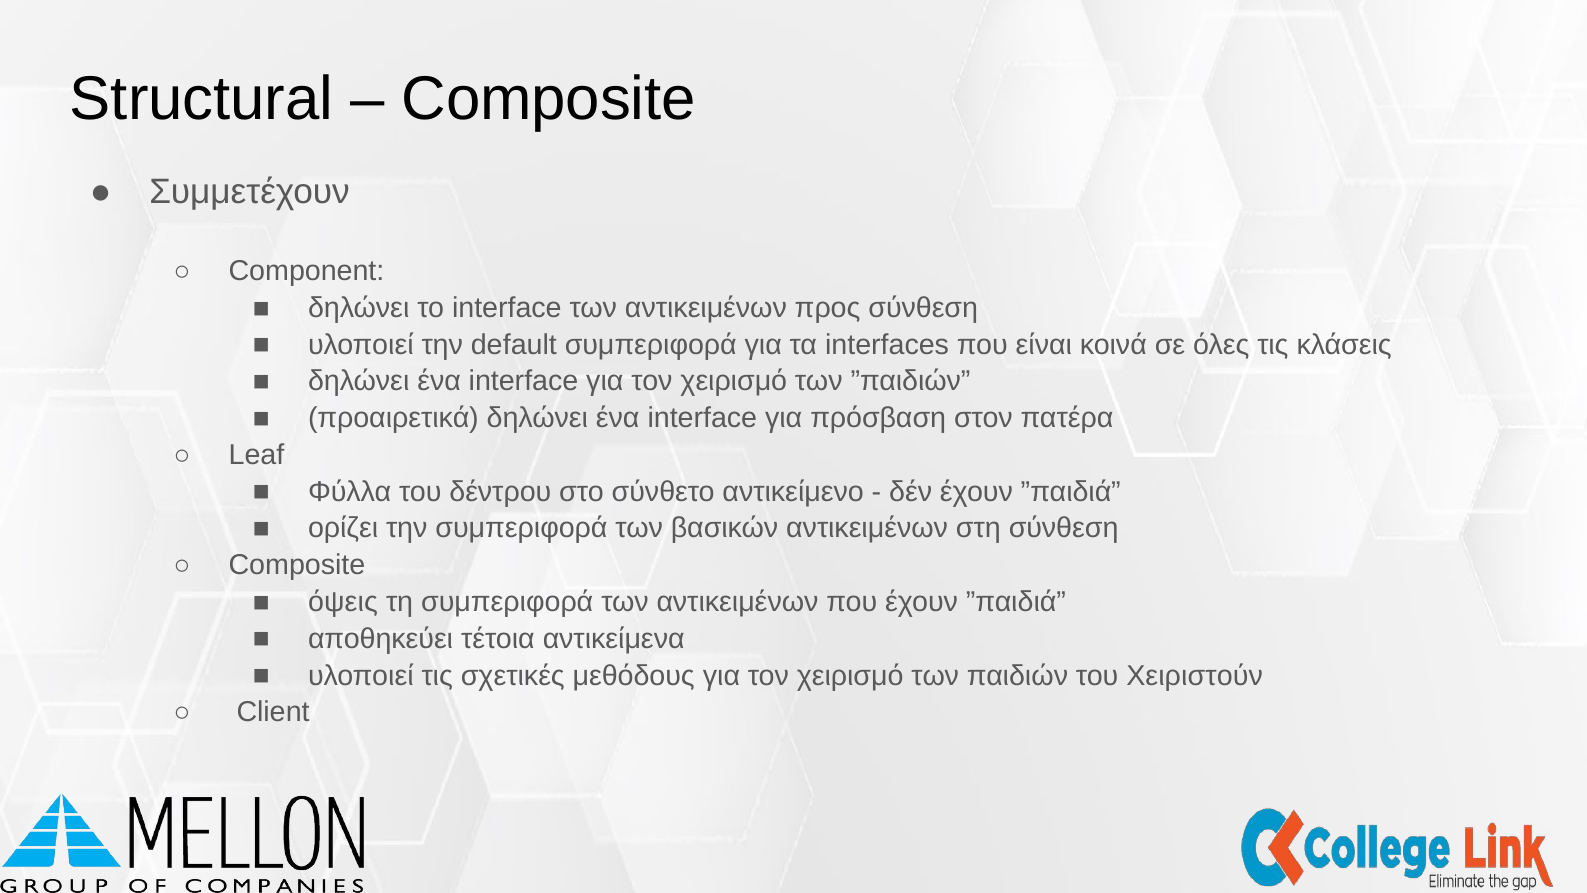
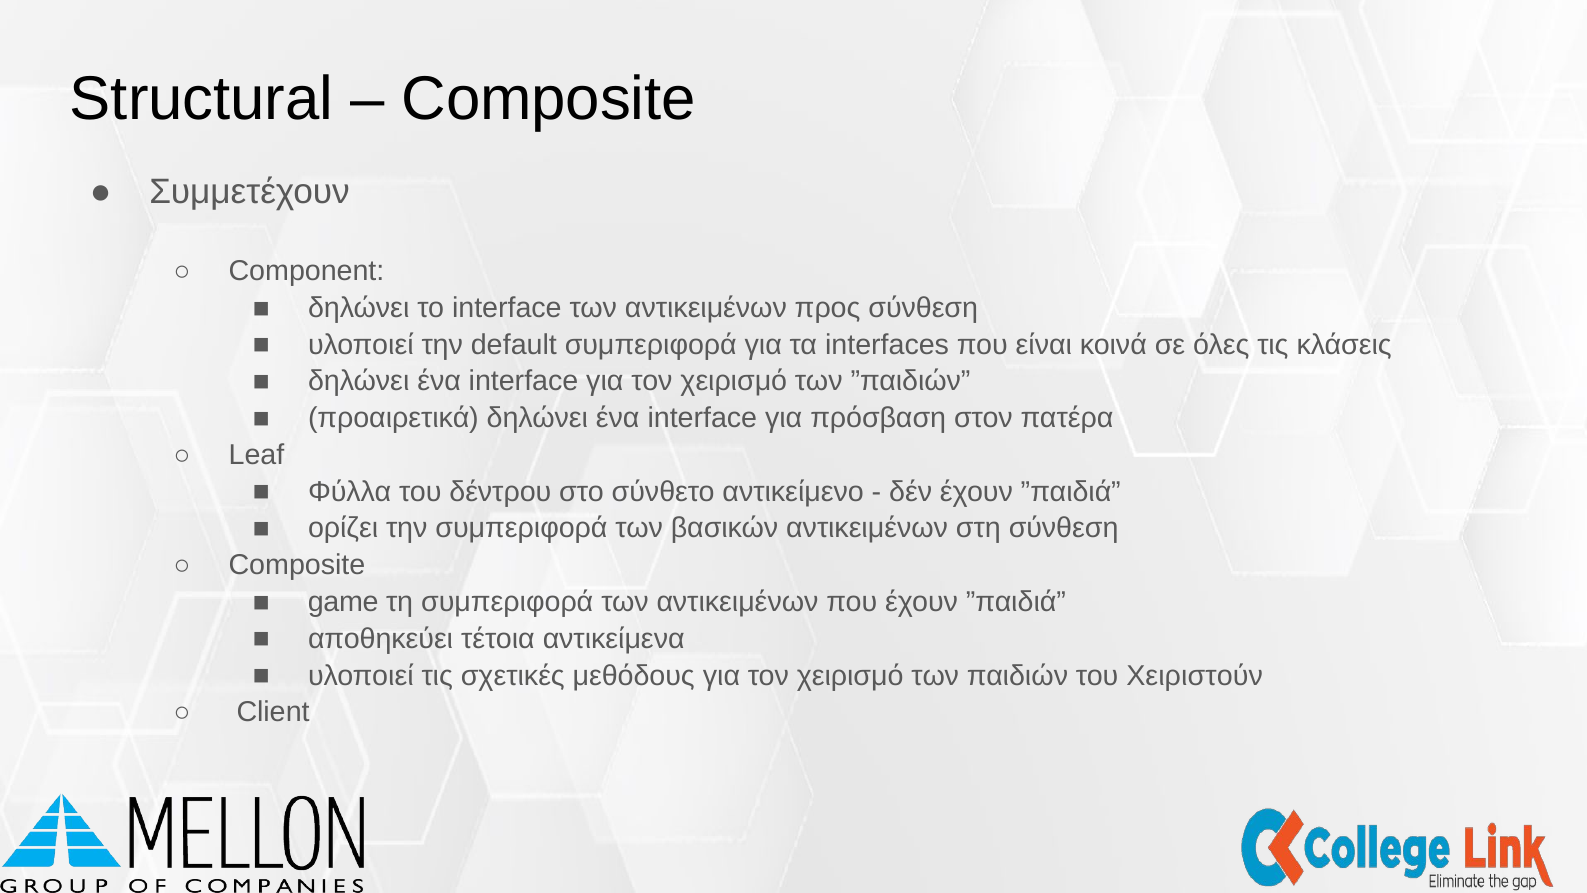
όψεις: όψεις -> game
